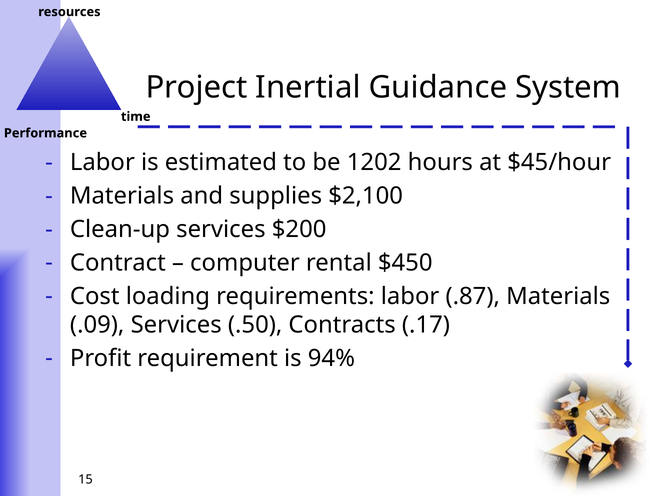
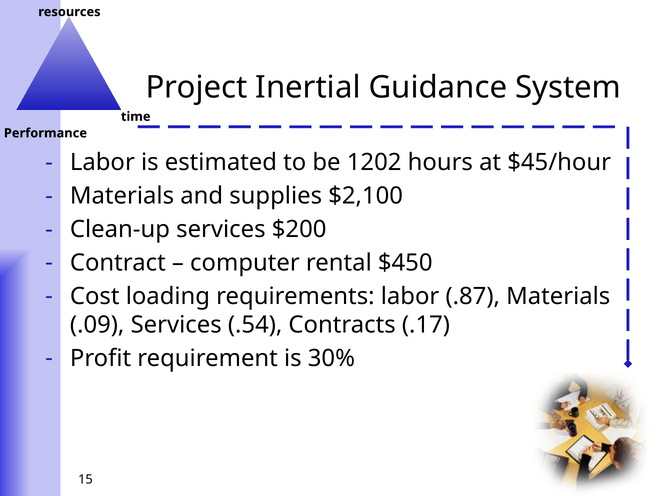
.50: .50 -> .54
94%: 94% -> 30%
